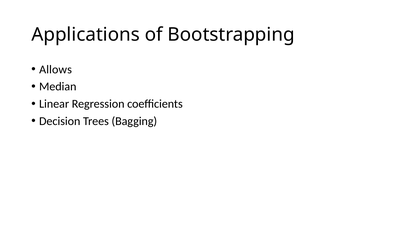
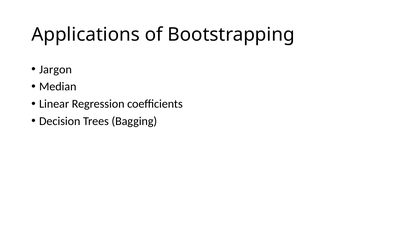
Allows: Allows -> Jargon
